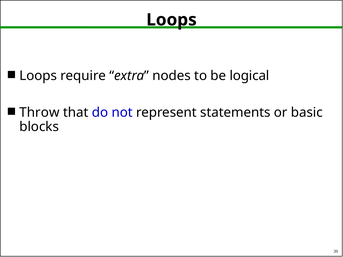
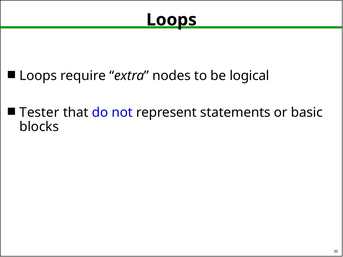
Throw: Throw -> Tester
